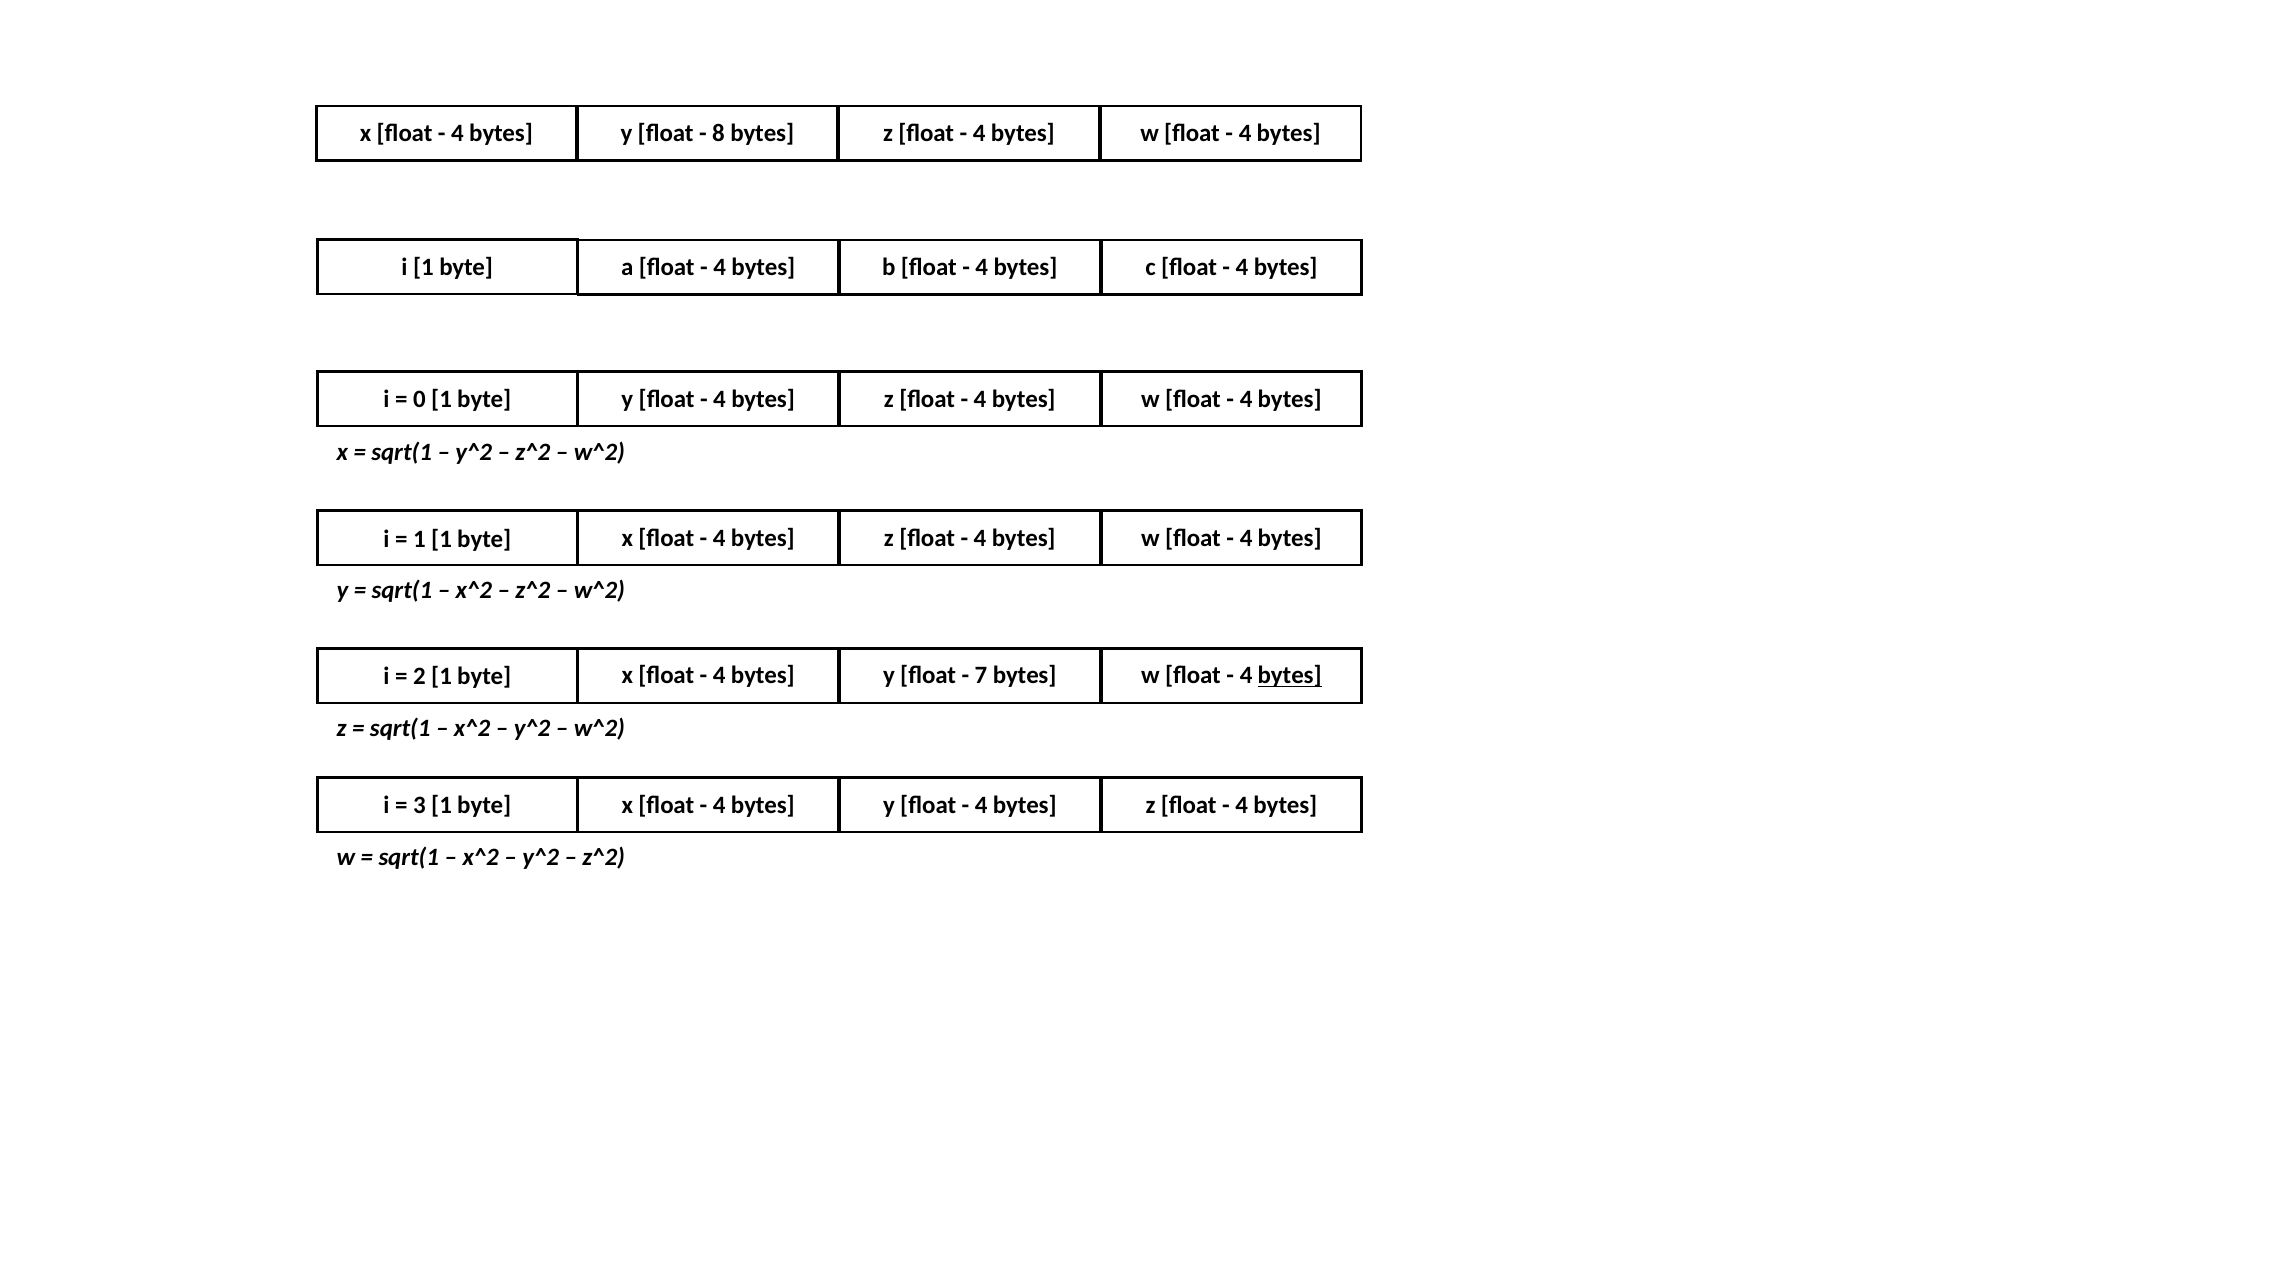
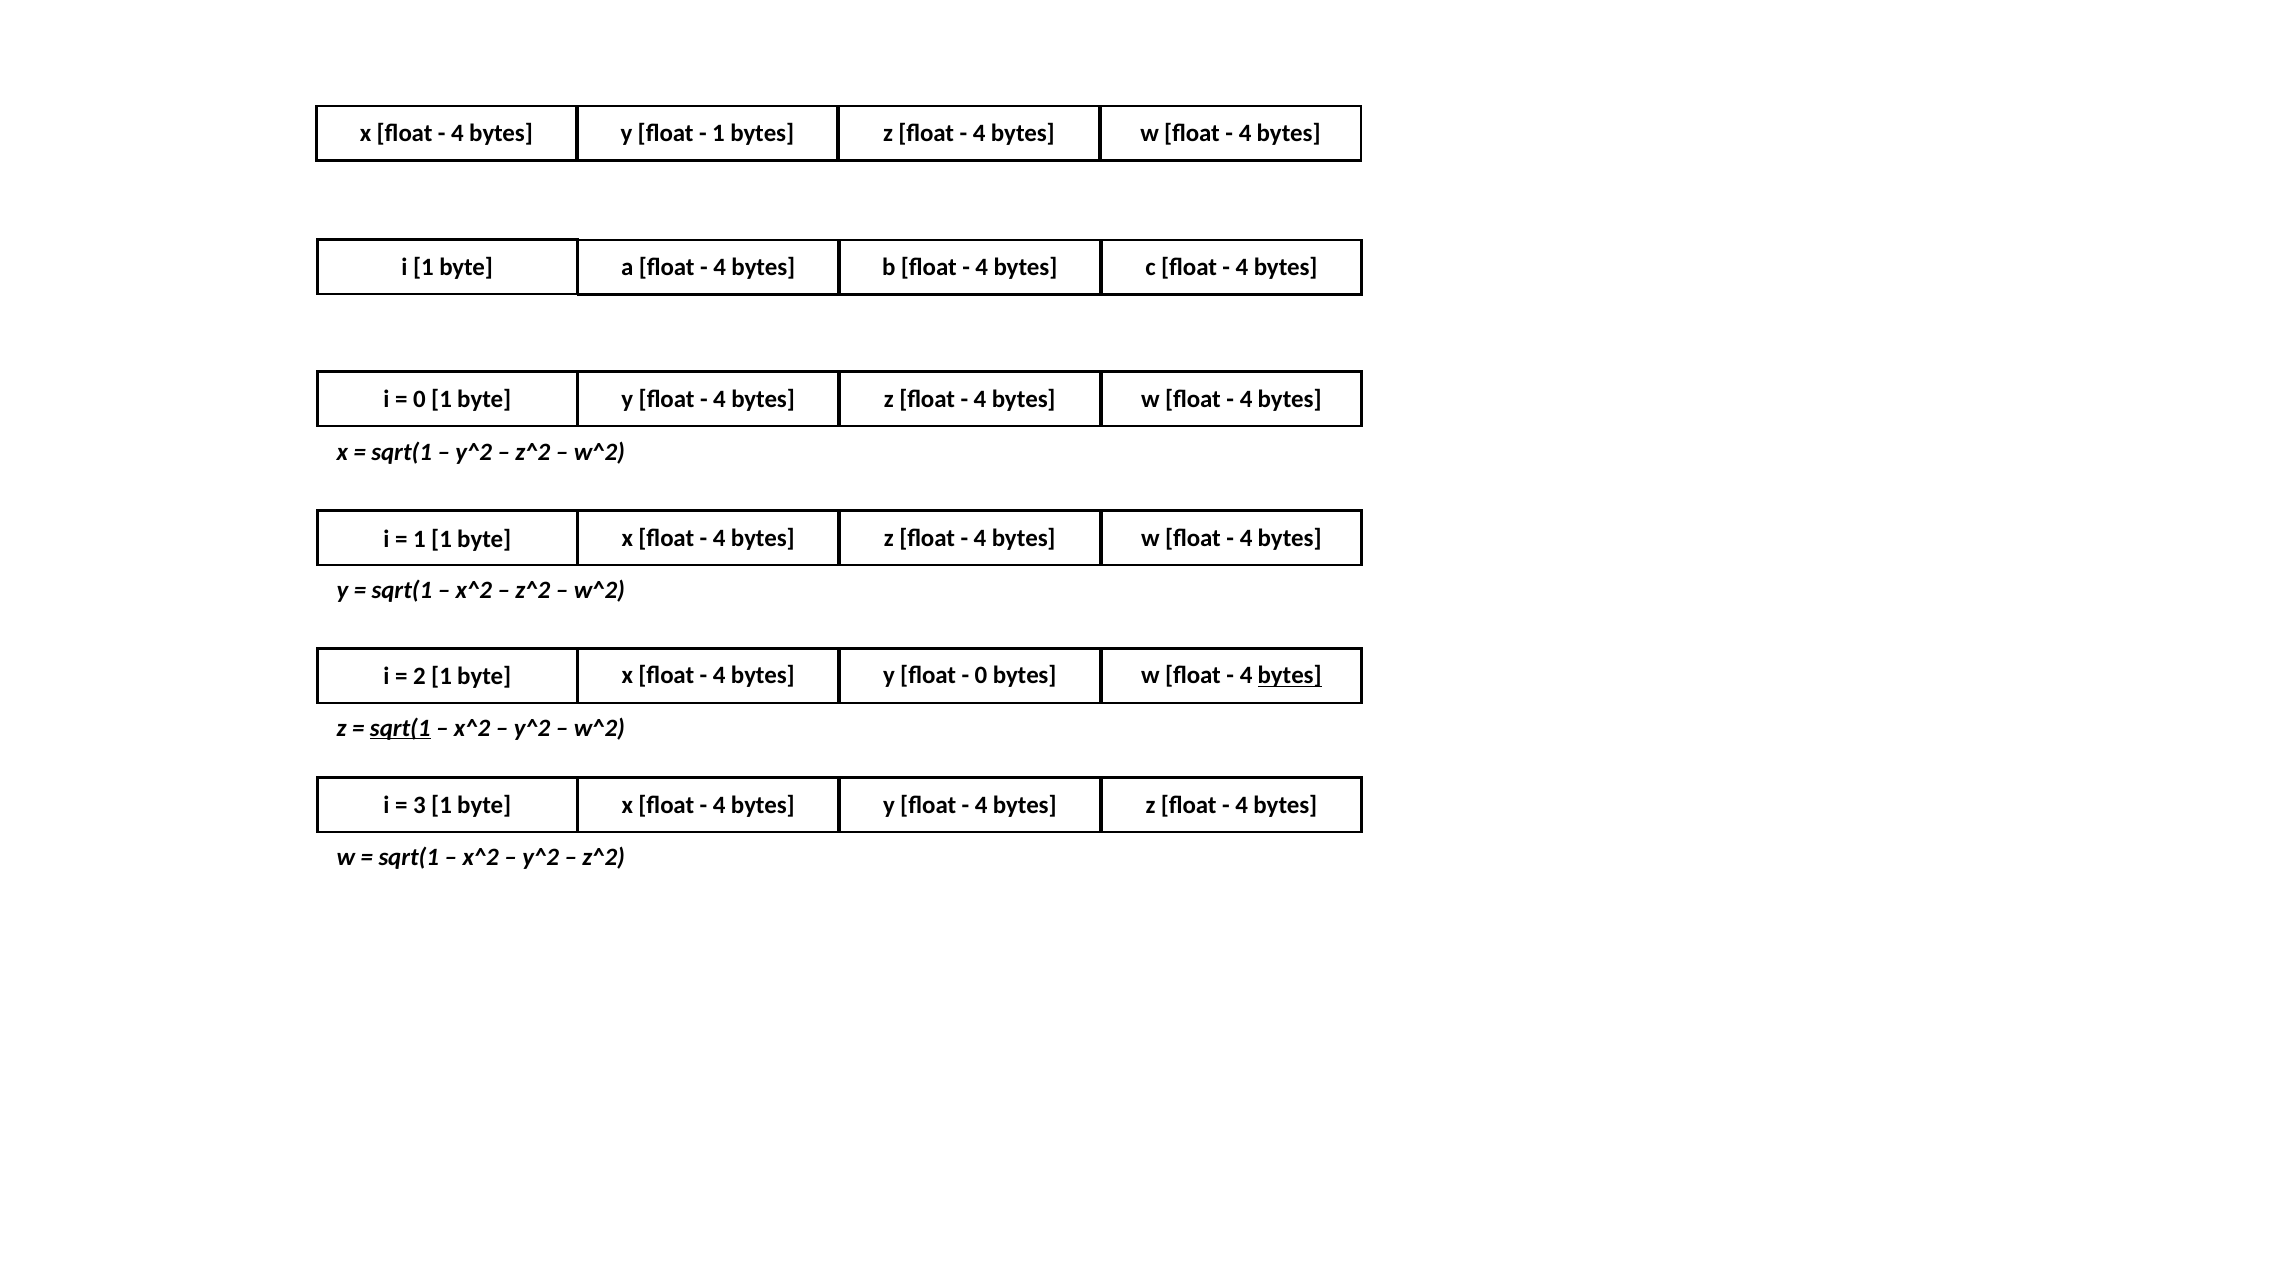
8 at (719, 133): 8 -> 1
7 at (981, 676): 7 -> 0
sqrt(1 at (400, 728) underline: none -> present
